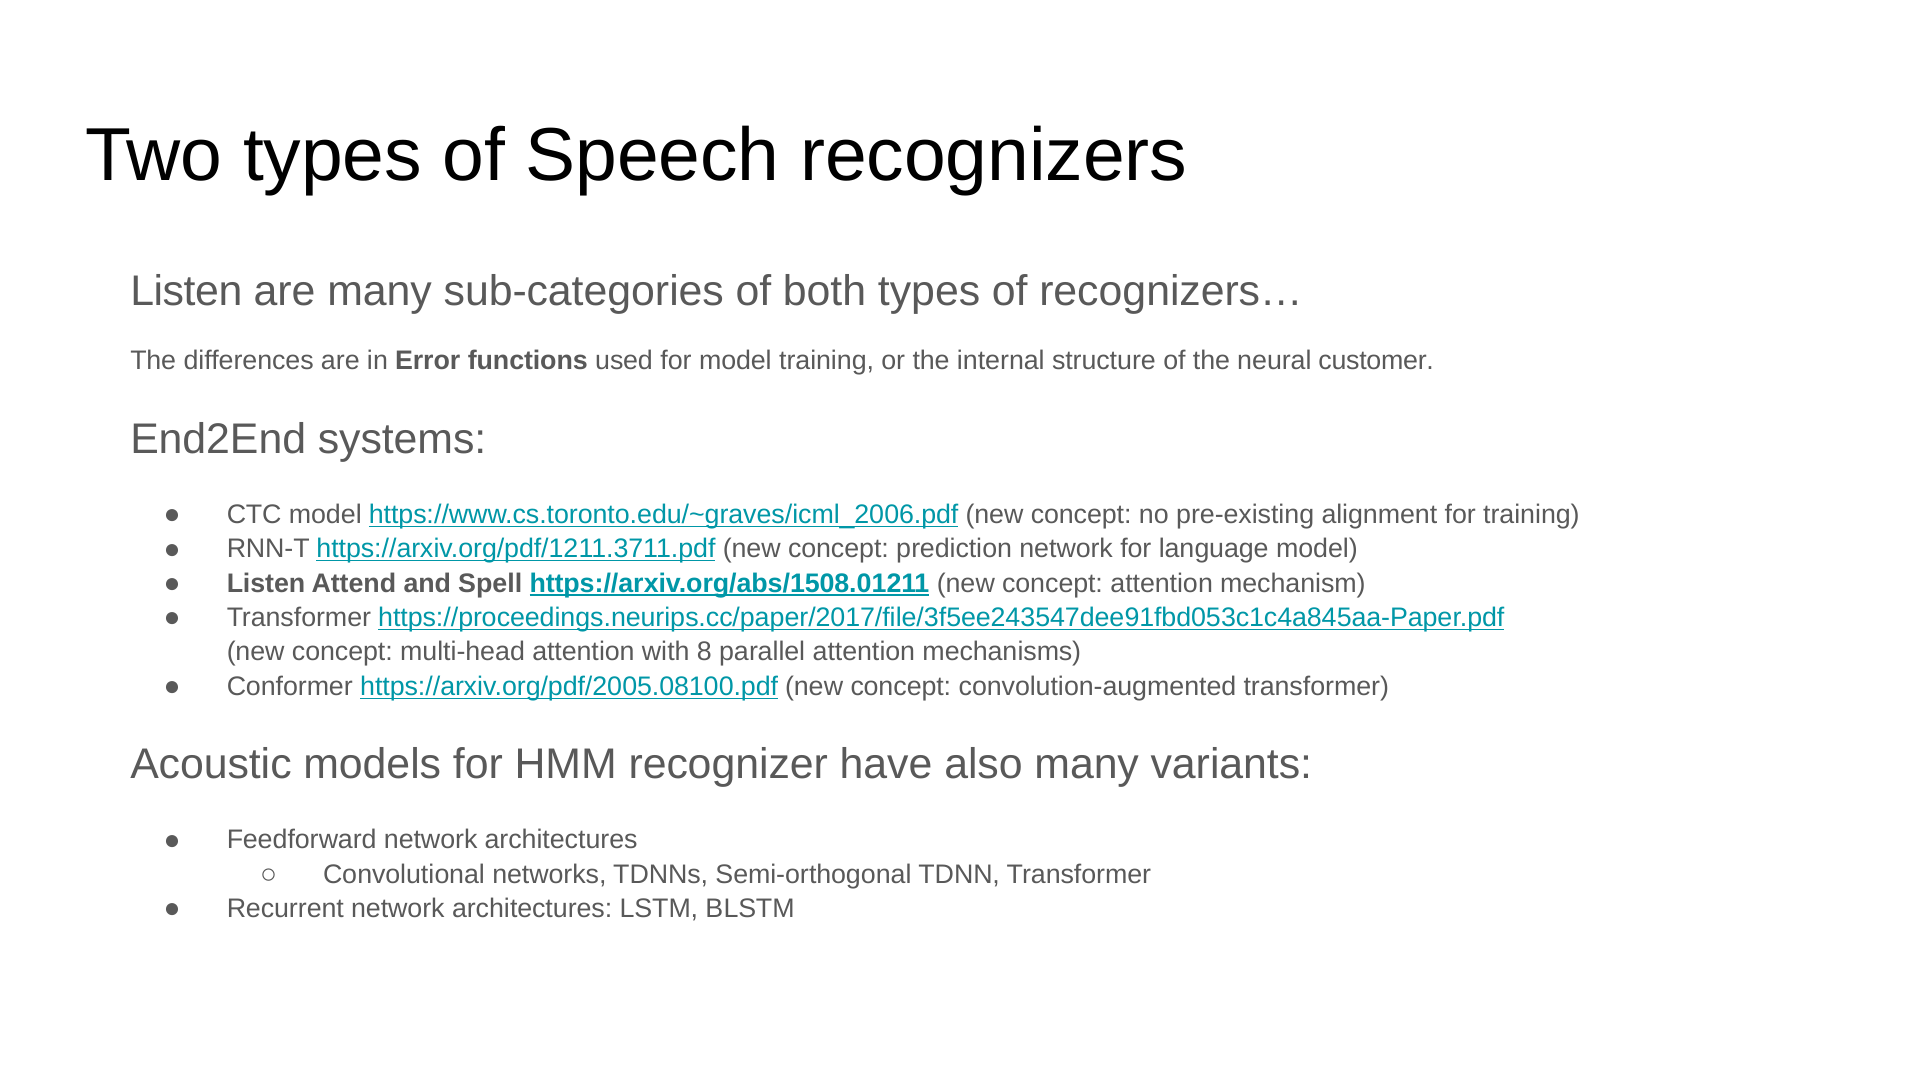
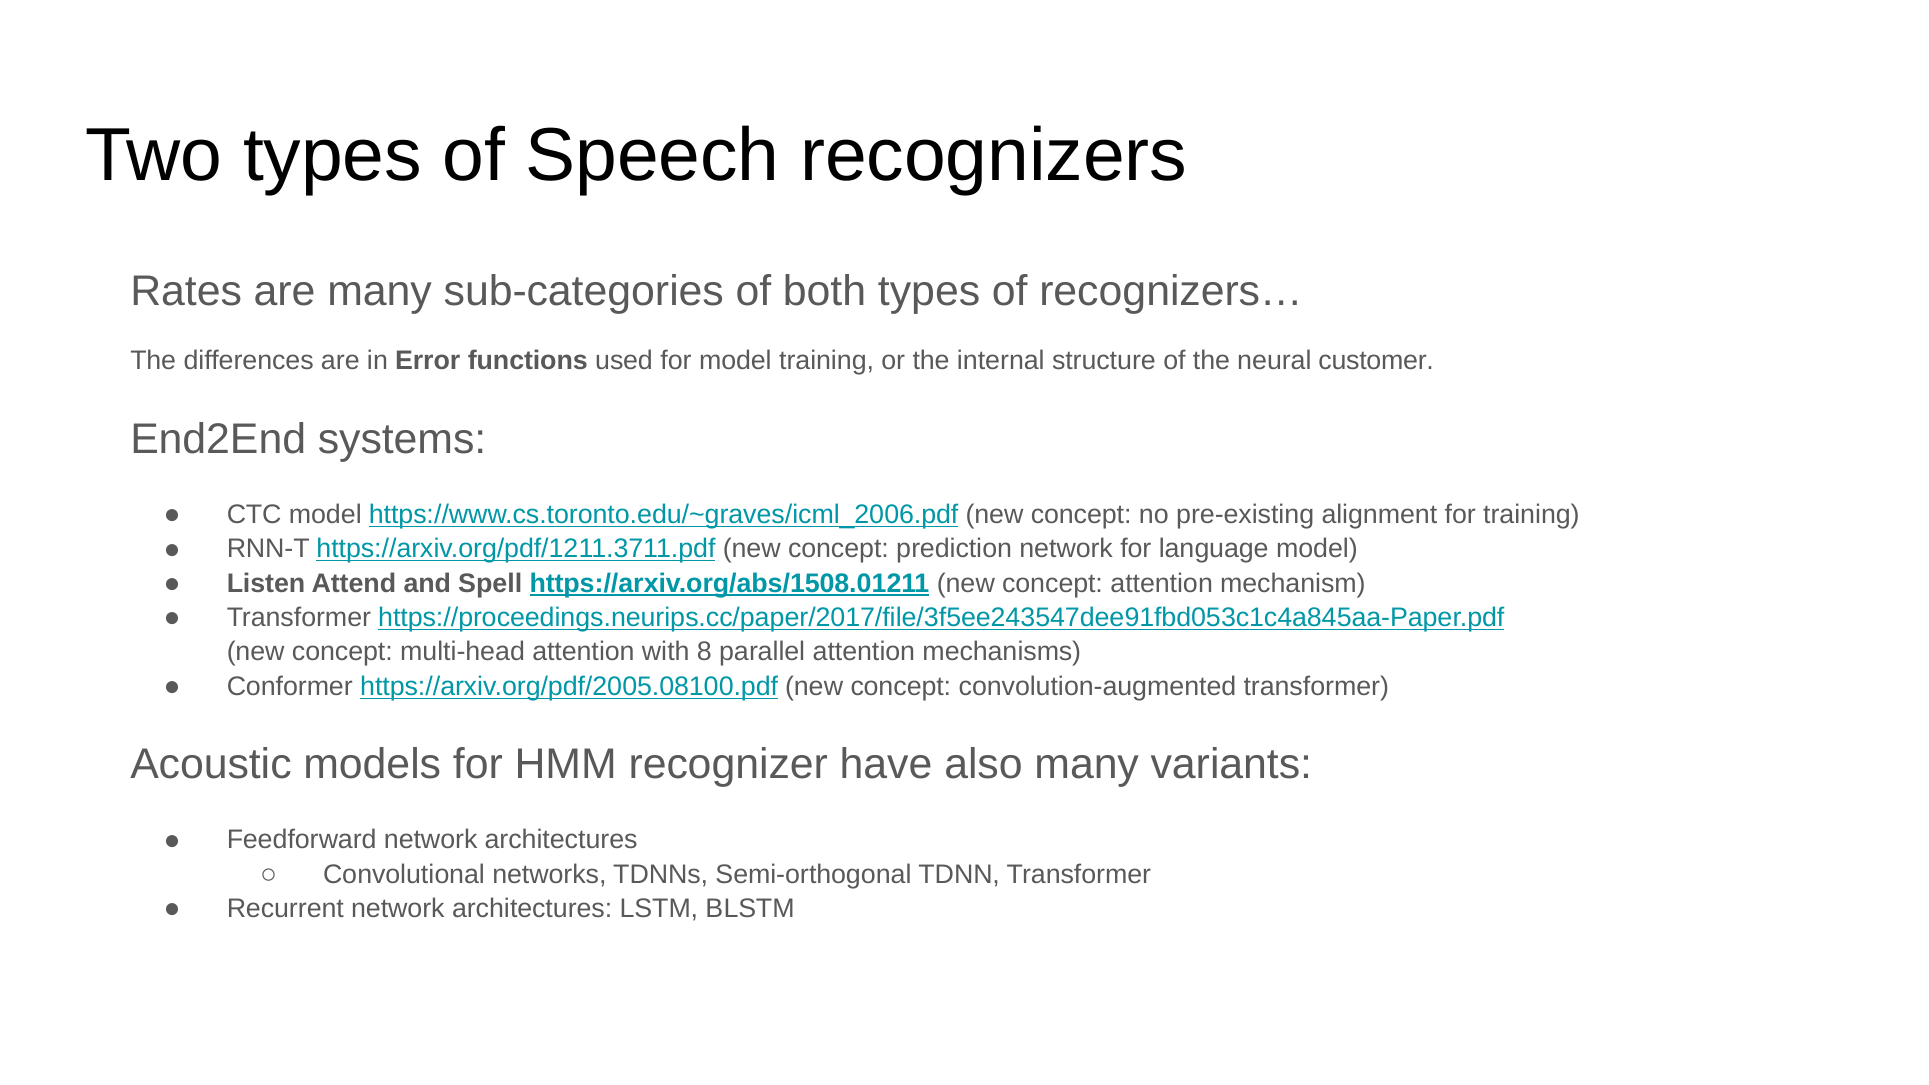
Listen at (186, 291): Listen -> Rates
